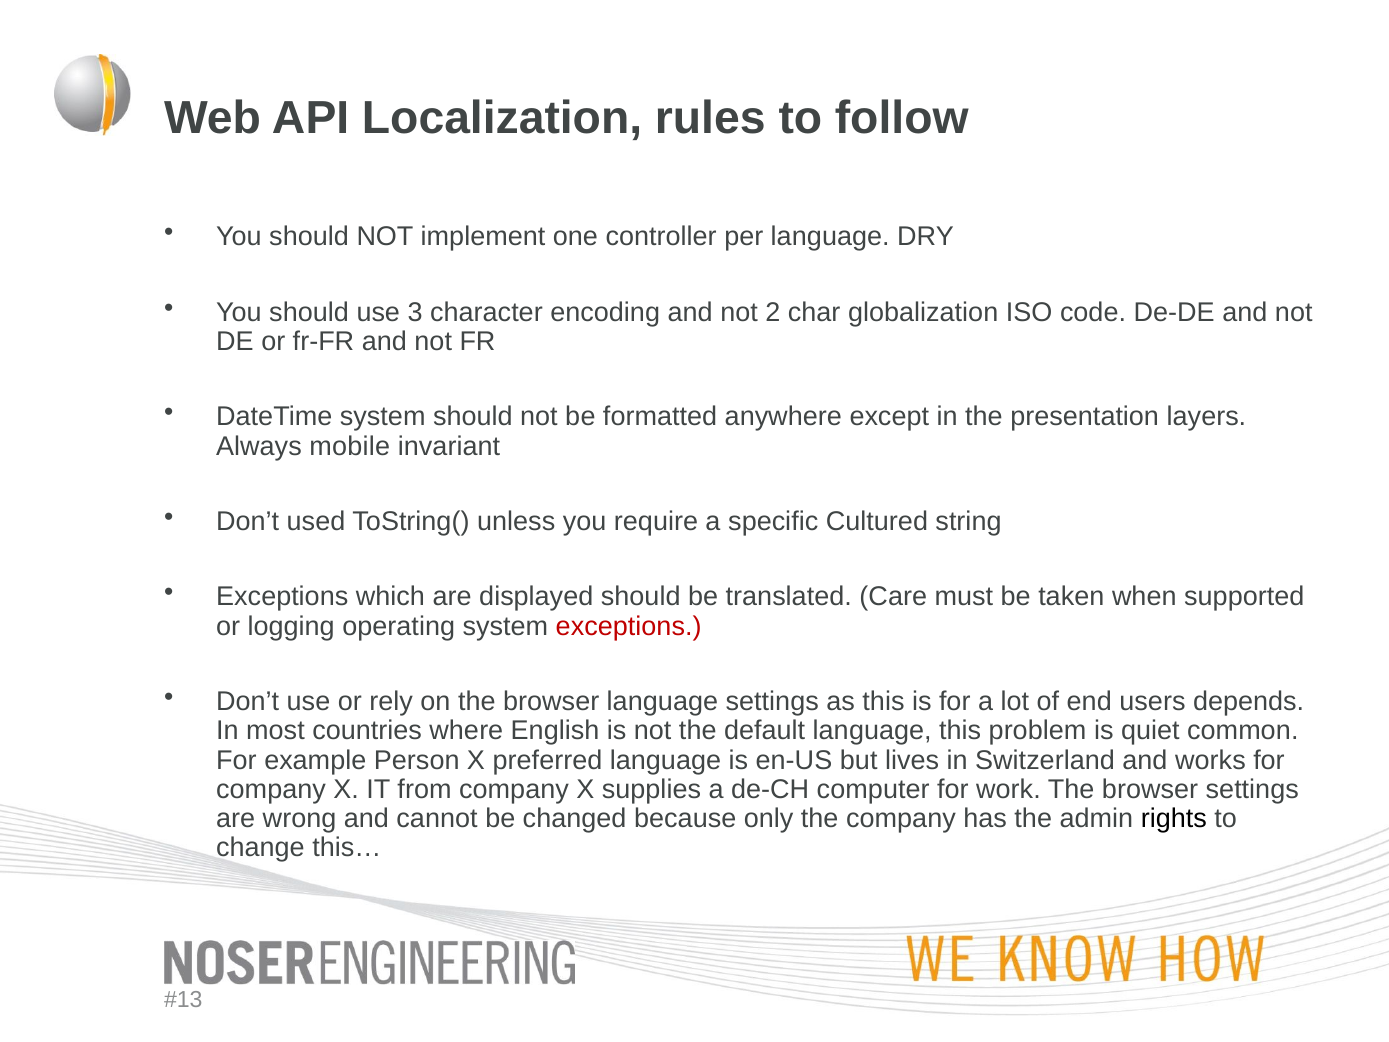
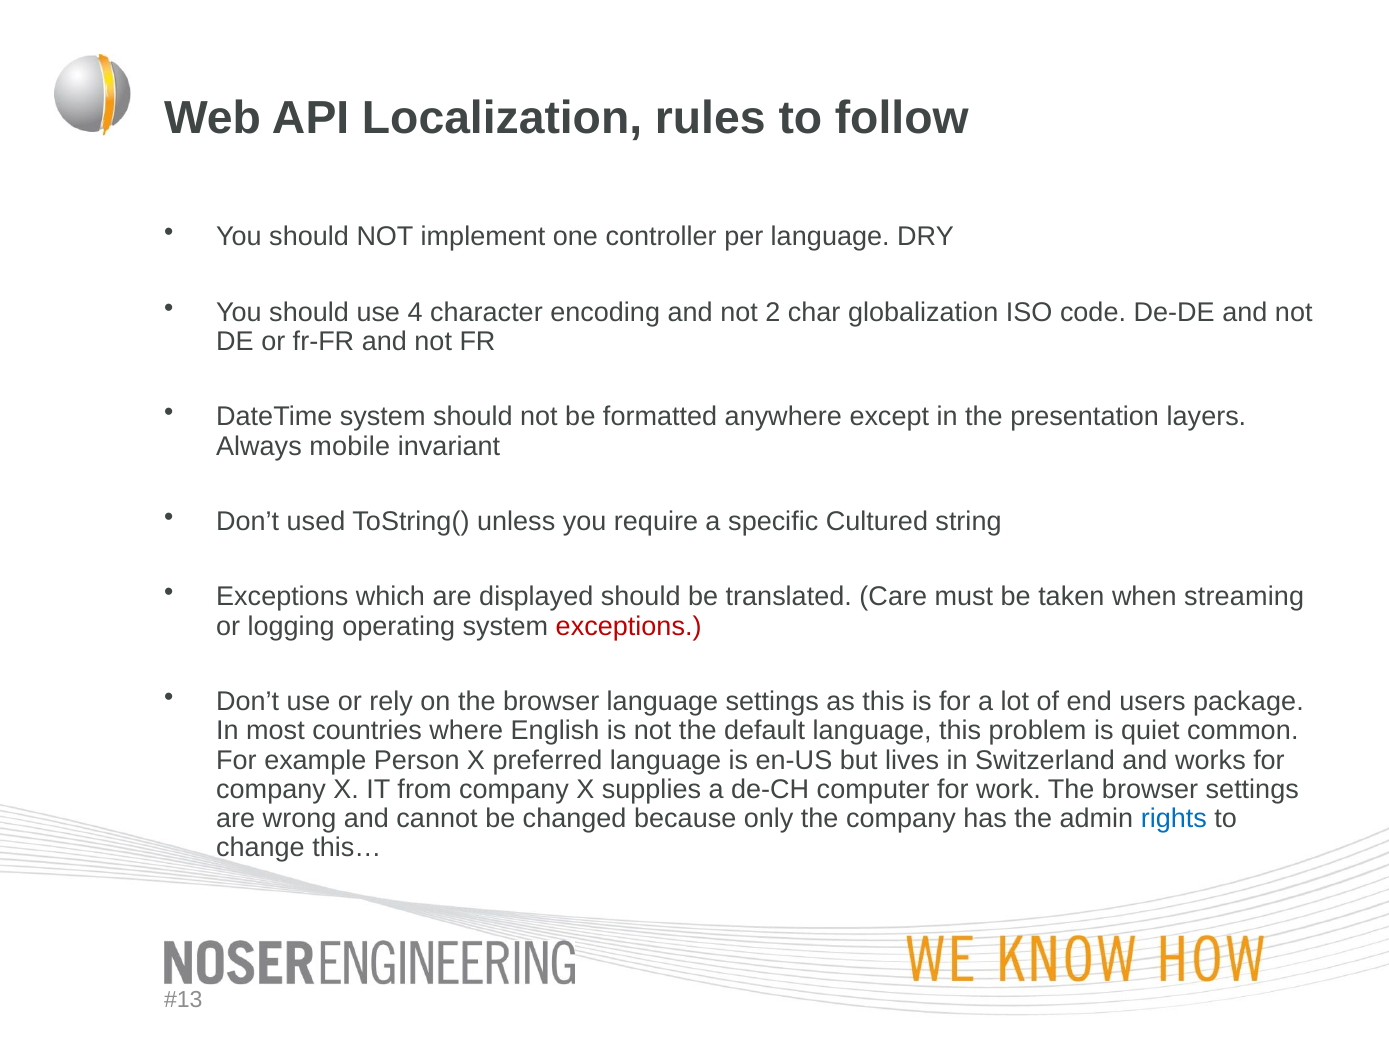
3: 3 -> 4
supported: supported -> streaming
depends: depends -> package
rights colour: black -> blue
